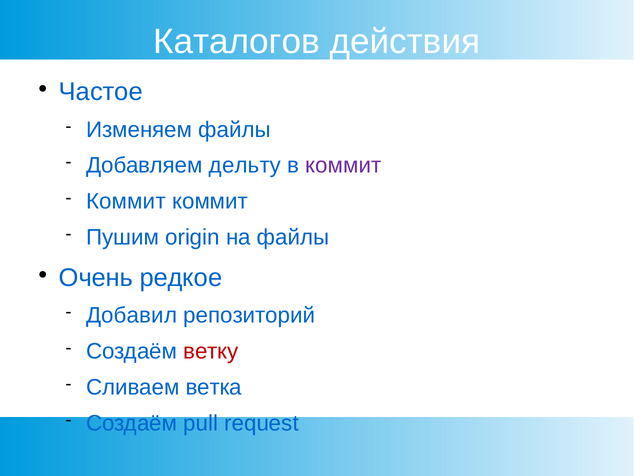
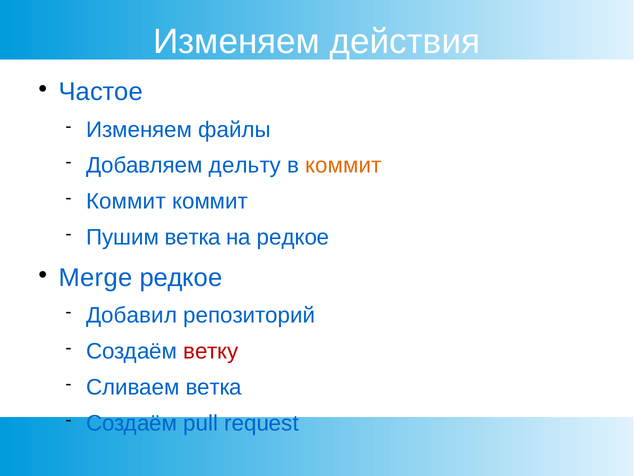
Каталогов at (237, 41): Каталогов -> Изменяем
коммит at (343, 165) colour: purple -> orange
Пушим origin: origin -> ветка
на файлы: файлы -> редкое
Очень: Очень -> Merge
